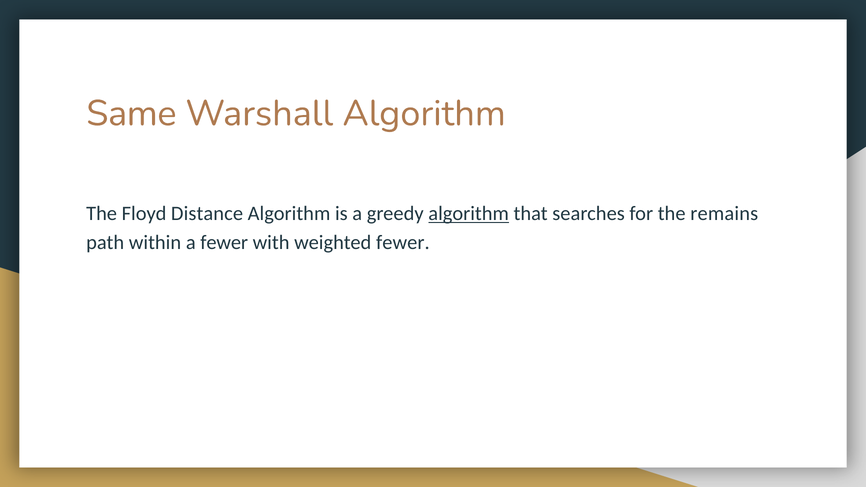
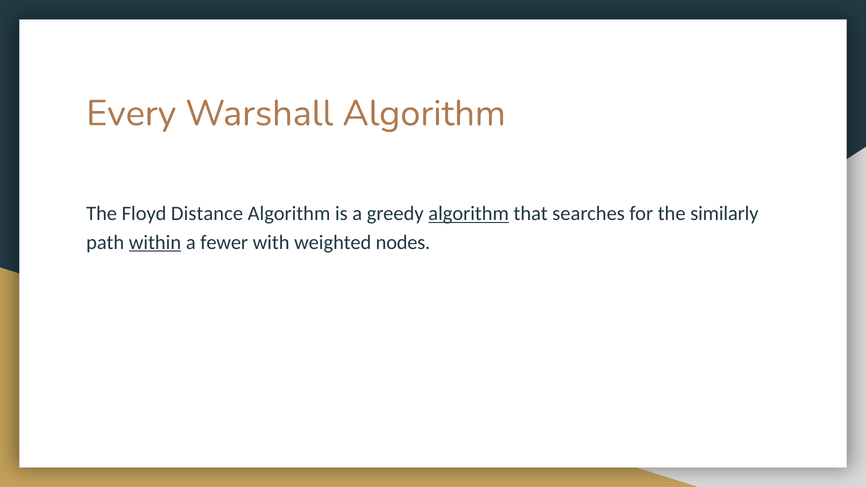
Same: Same -> Every
remains: remains -> similarly
within underline: none -> present
weighted fewer: fewer -> nodes
